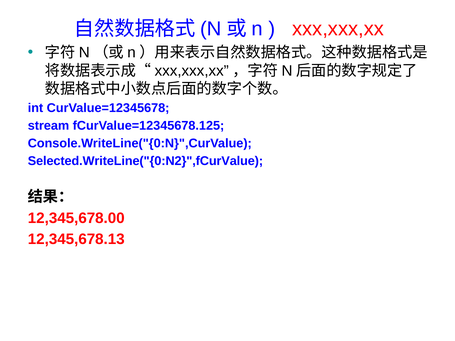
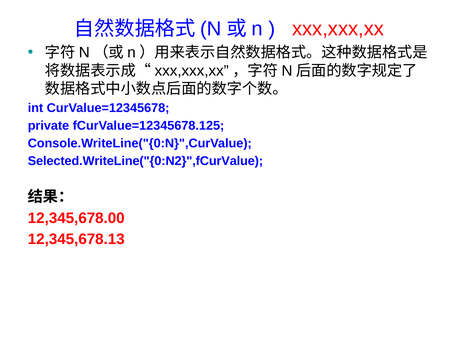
stream: stream -> private
